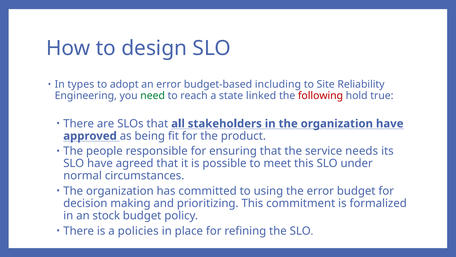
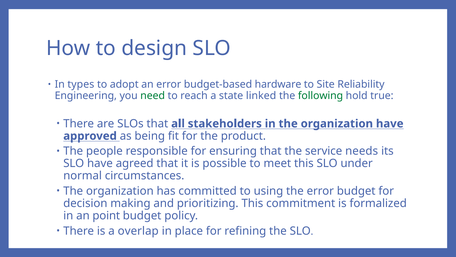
including: including -> hardware
following colour: red -> green
stock: stock -> point
policies: policies -> overlap
